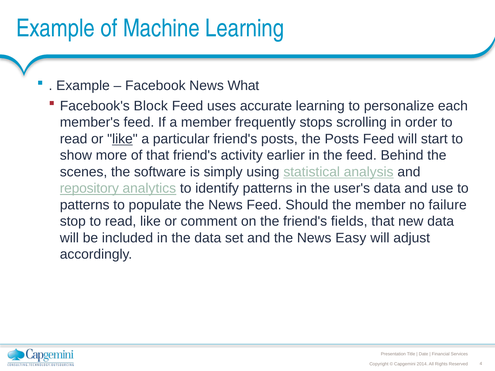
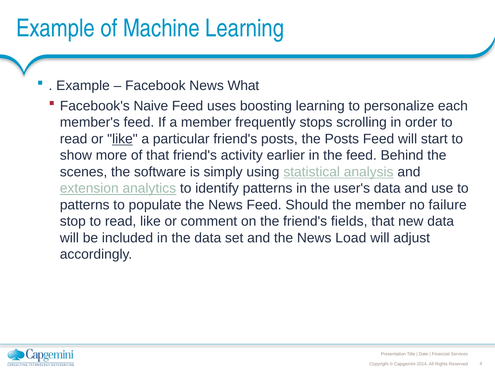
Block: Block -> Naive
accurate: accurate -> boosting
repository: repository -> extension
Easy: Easy -> Load
